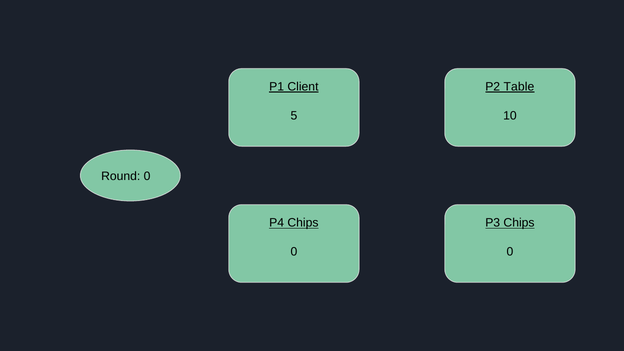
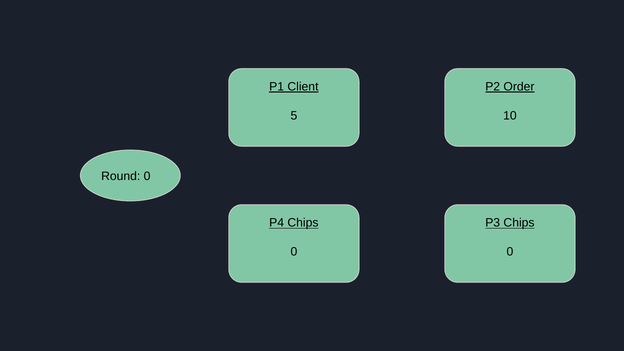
Table: Table -> Order
